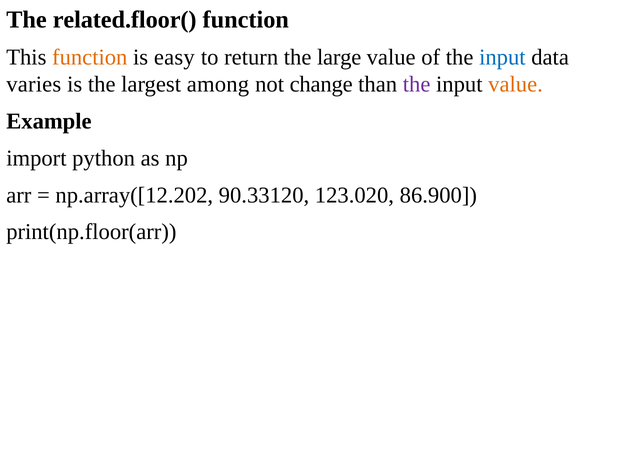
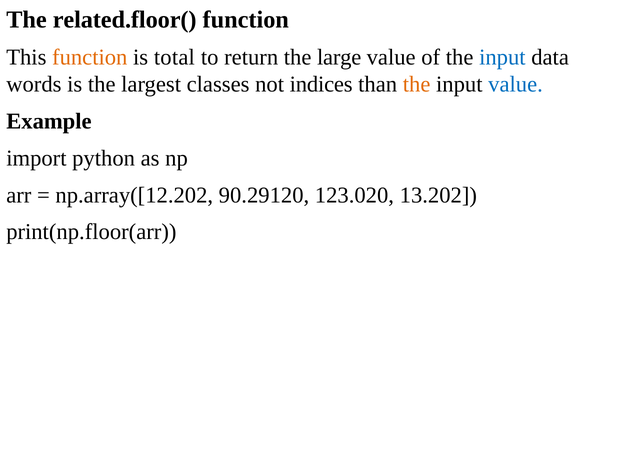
easy: easy -> total
varies: varies -> words
among: among -> classes
change: change -> indices
the at (417, 84) colour: purple -> orange
value at (516, 84) colour: orange -> blue
90.33120: 90.33120 -> 90.29120
86.900: 86.900 -> 13.202
